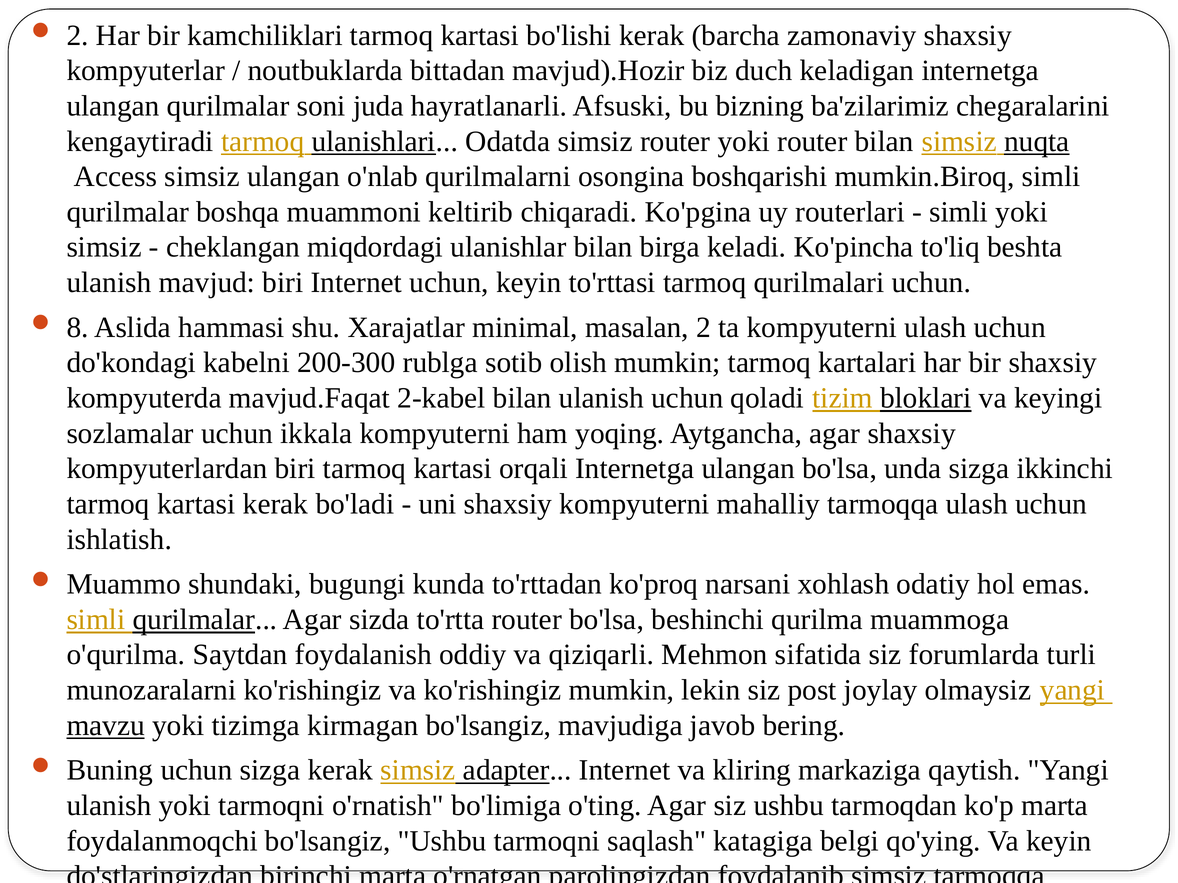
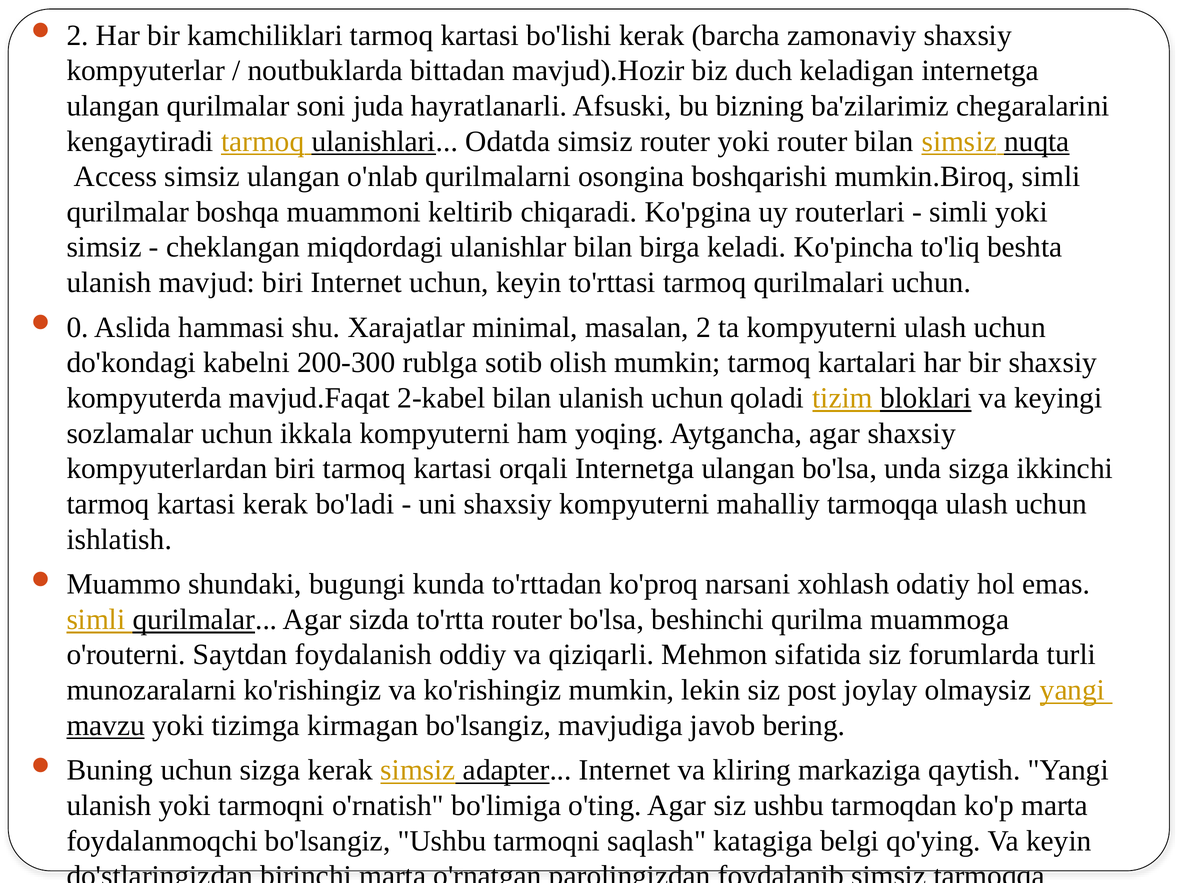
8: 8 -> 0
o'qurilma: o'qurilma -> o'routerni
